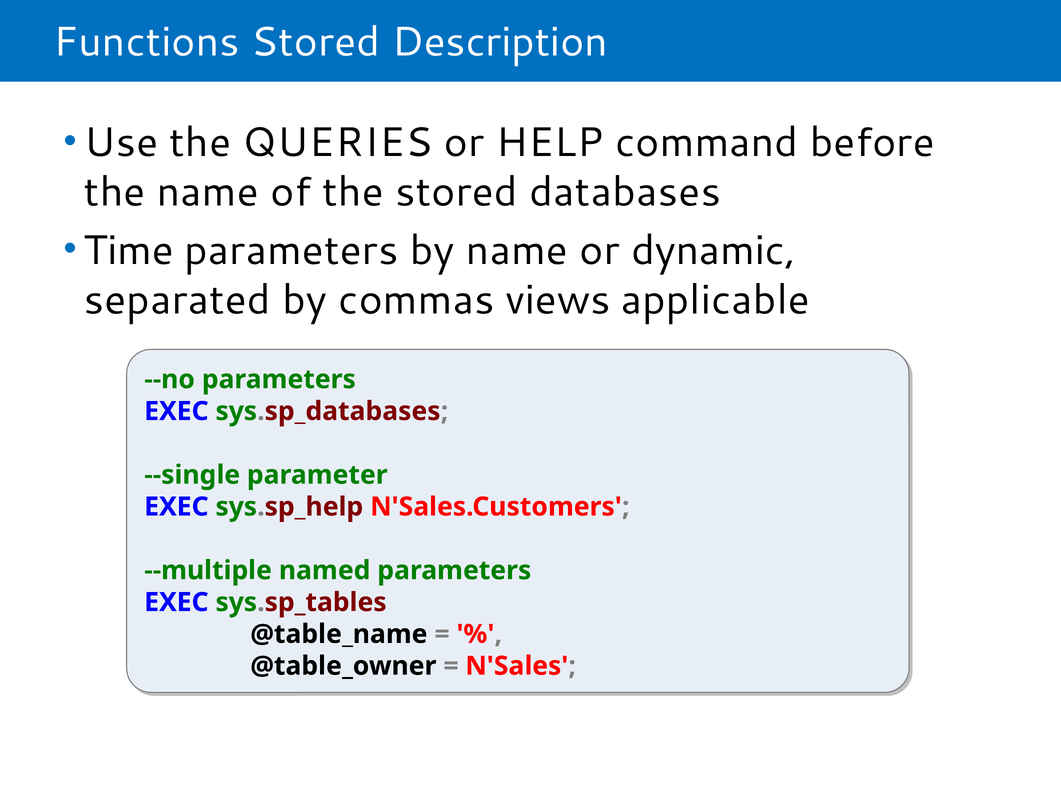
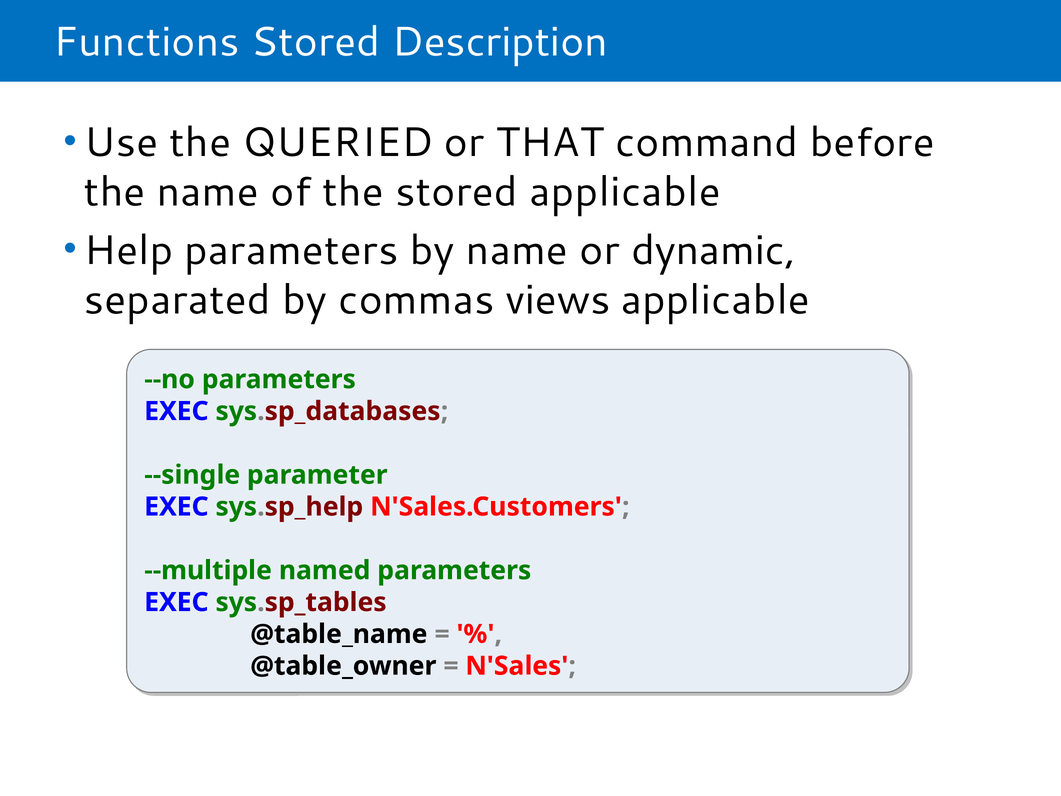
QUERIES: QUERIES -> QUERIED
HELP: HELP -> THAT
stored databases: databases -> applicable
Time: Time -> Help
